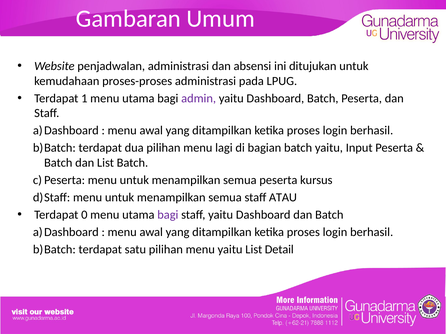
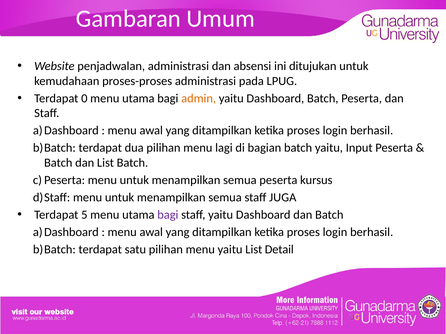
1: 1 -> 0
admin colour: purple -> orange
ATAU: ATAU -> JUGA
0: 0 -> 5
